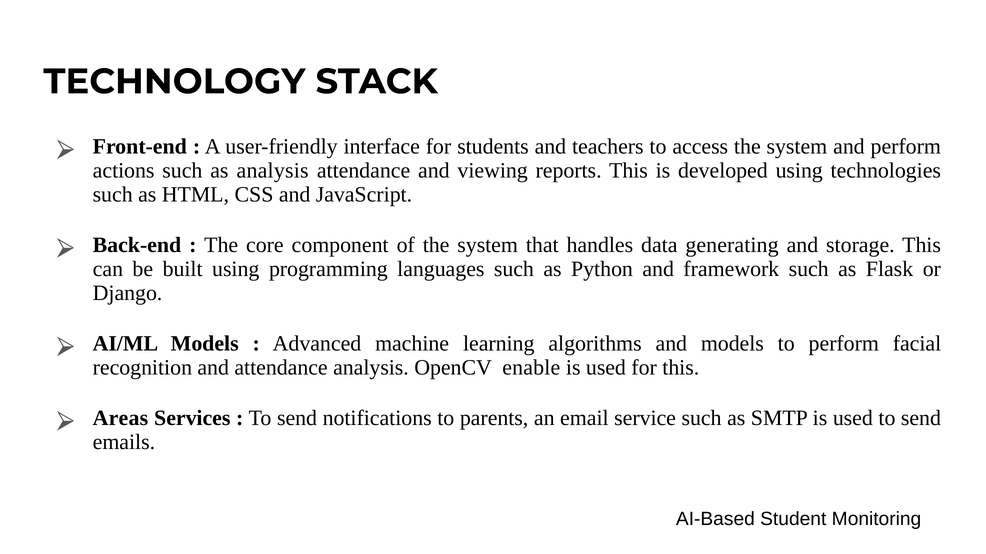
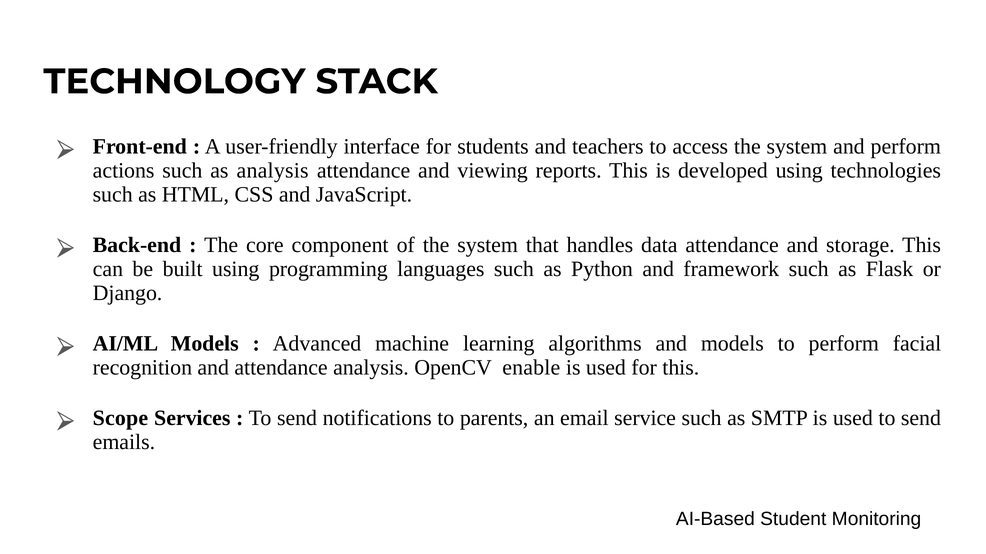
data generating: generating -> attendance
Areas: Areas -> Scope
